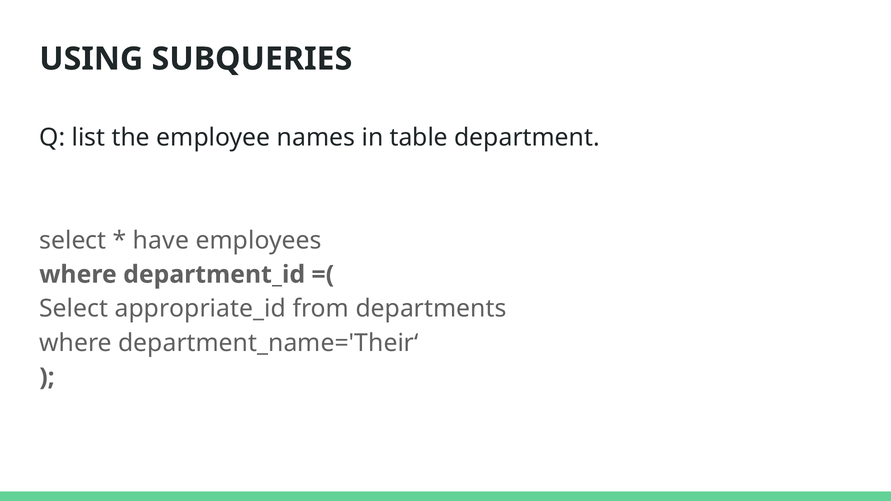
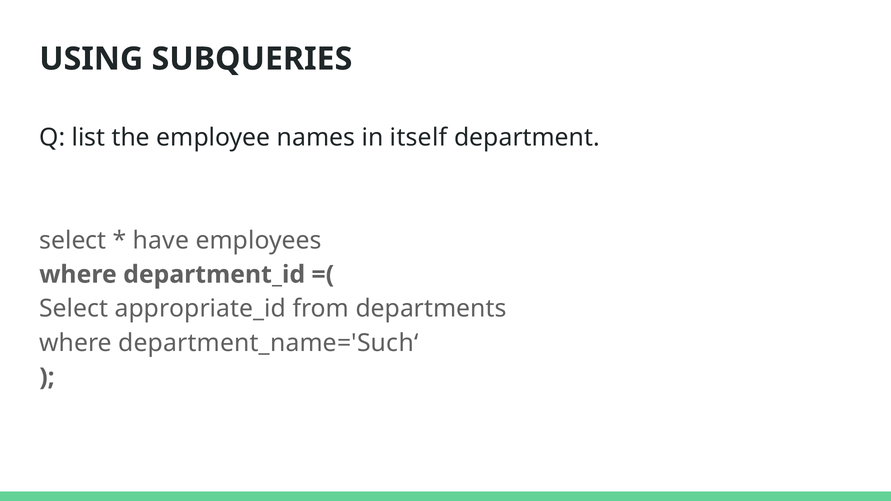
table: table -> itself
department_name='Their‘: department_name='Their‘ -> department_name='Such‘
